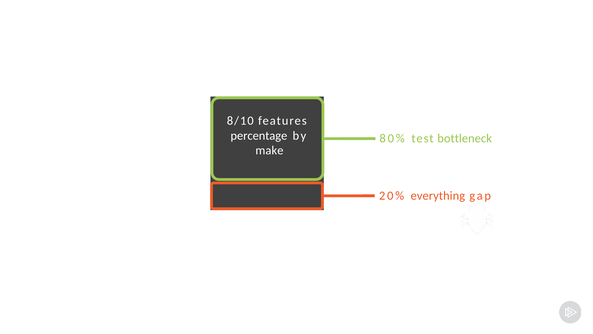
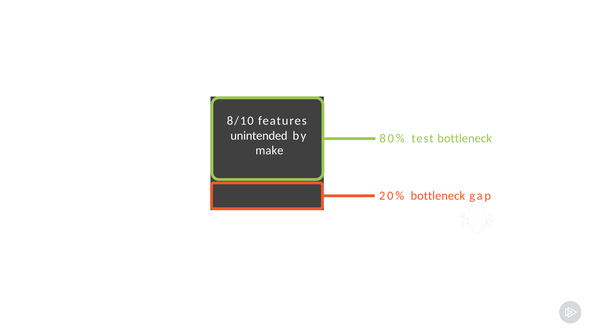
percentage: percentage -> unintended
20% everything: everything -> bottleneck
